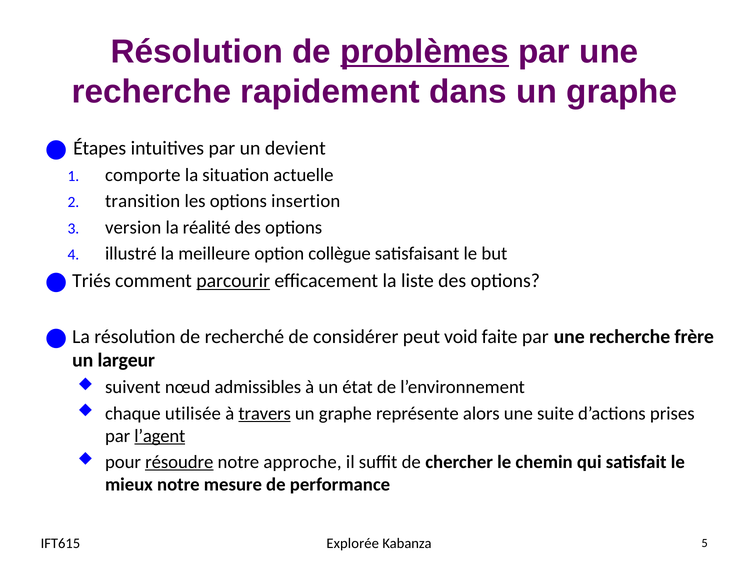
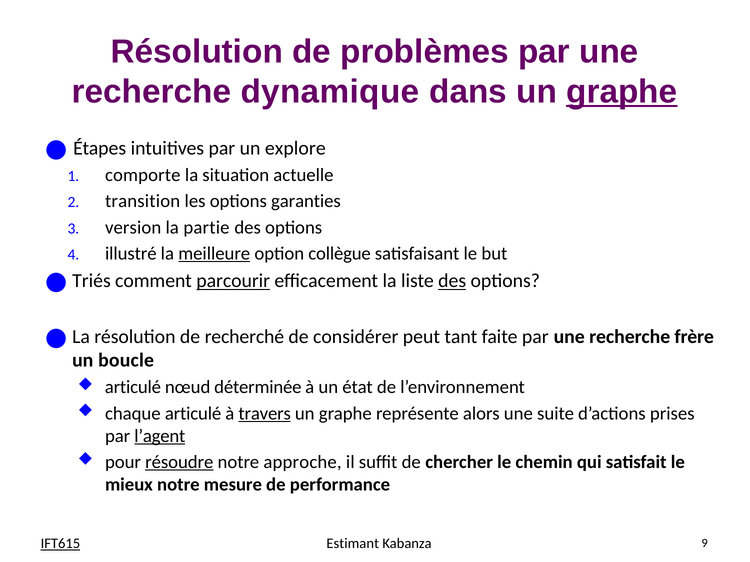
problèmes underline: present -> none
rapidement: rapidement -> dynamique
graphe at (622, 92) underline: none -> present
devient: devient -> explore
insertion: insertion -> garanties
réalité: réalité -> partie
meilleure underline: none -> present
des at (452, 281) underline: none -> present
void: void -> tant
largeur: largeur -> boucle
suivent at (133, 388): suivent -> articulé
admissibles: admissibles -> déterminée
chaque utilisée: utilisée -> articulé
Explorée: Explorée -> Estimant
5: 5 -> 9
IFT615 underline: none -> present
